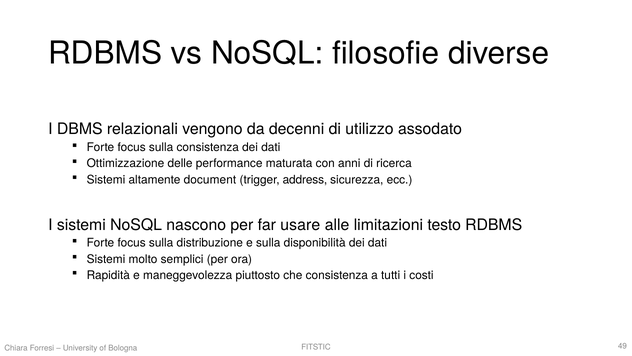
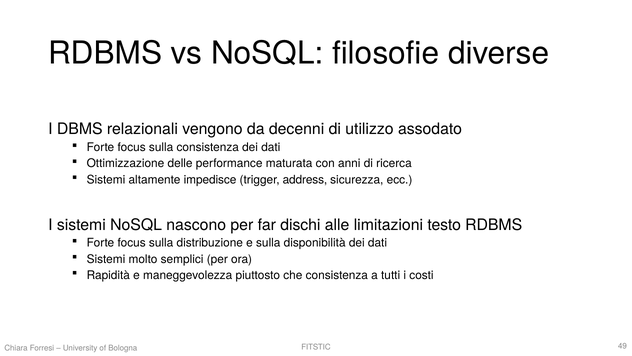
document: document -> impedisce
usare: usare -> dischi
